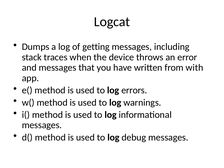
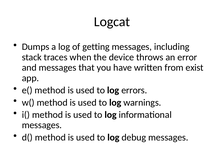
with: with -> exist
